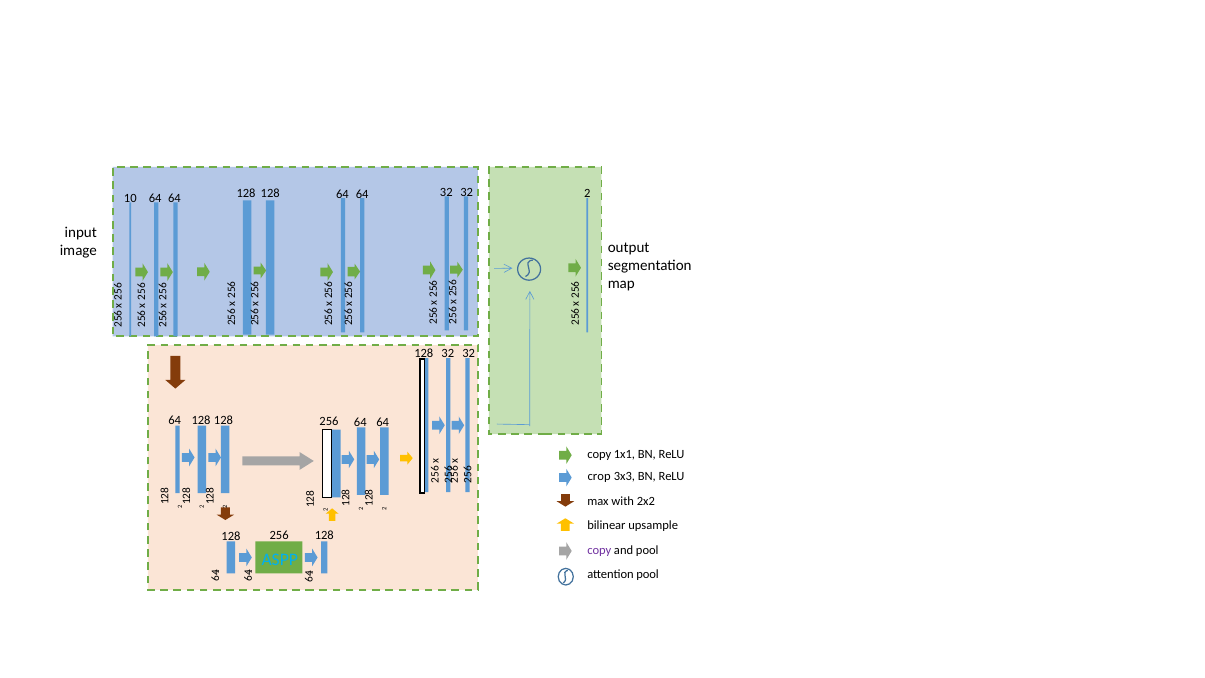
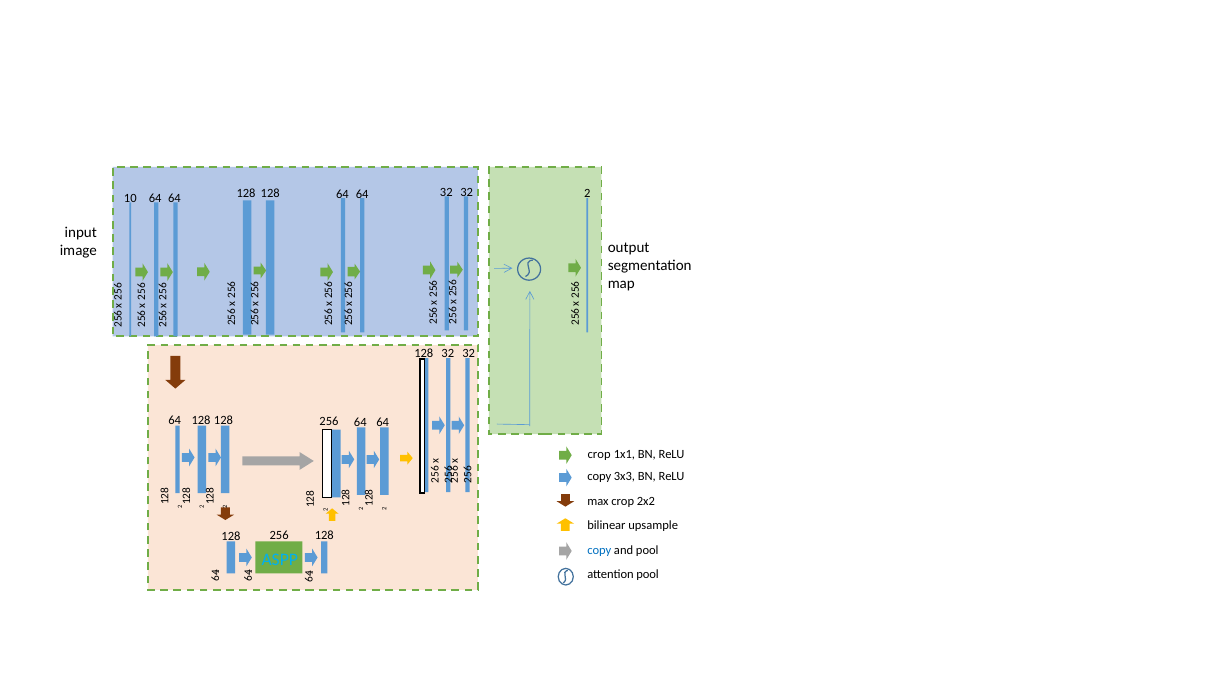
copy at (599, 454): copy -> crop
crop at (599, 477): crop -> copy
max with: with -> crop
copy at (599, 550) colour: purple -> blue
